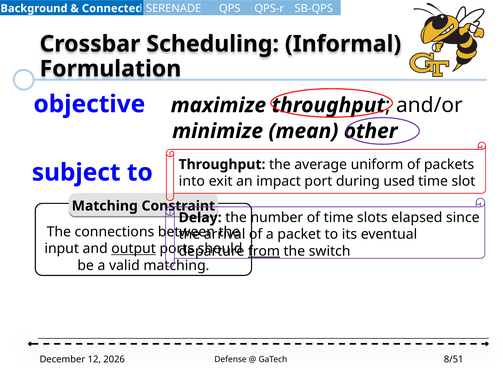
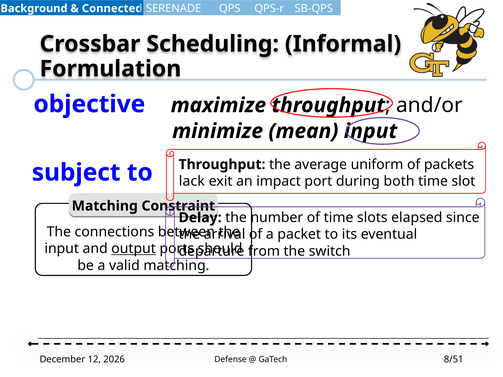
mean other: other -> input
into: into -> lack
used: used -> both
from underline: present -> none
